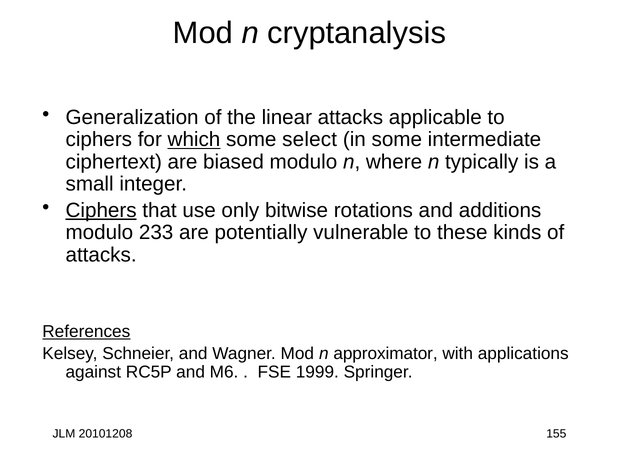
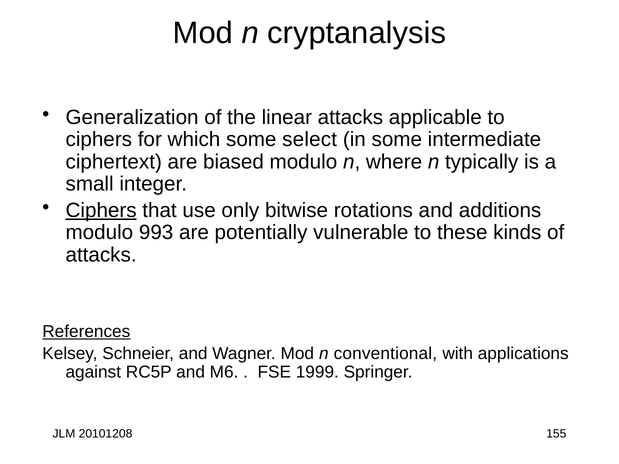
which underline: present -> none
233: 233 -> 993
approximator: approximator -> conventional
